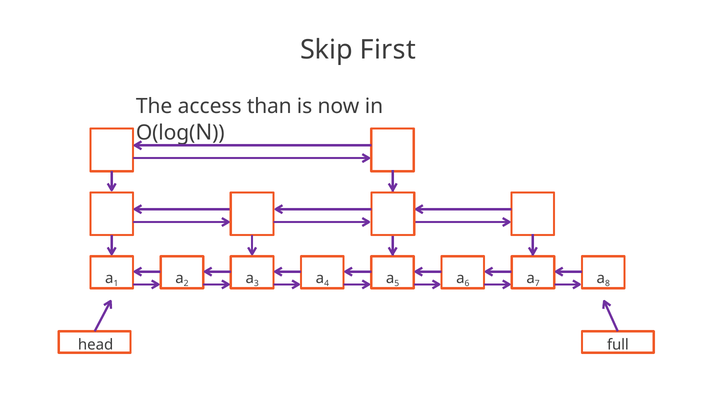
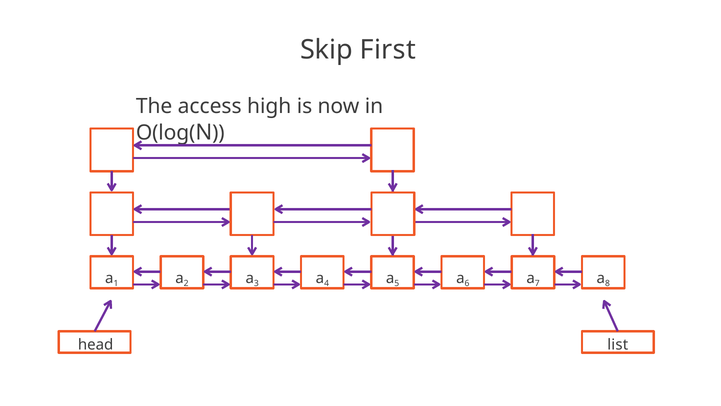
than: than -> high
full: full -> list
